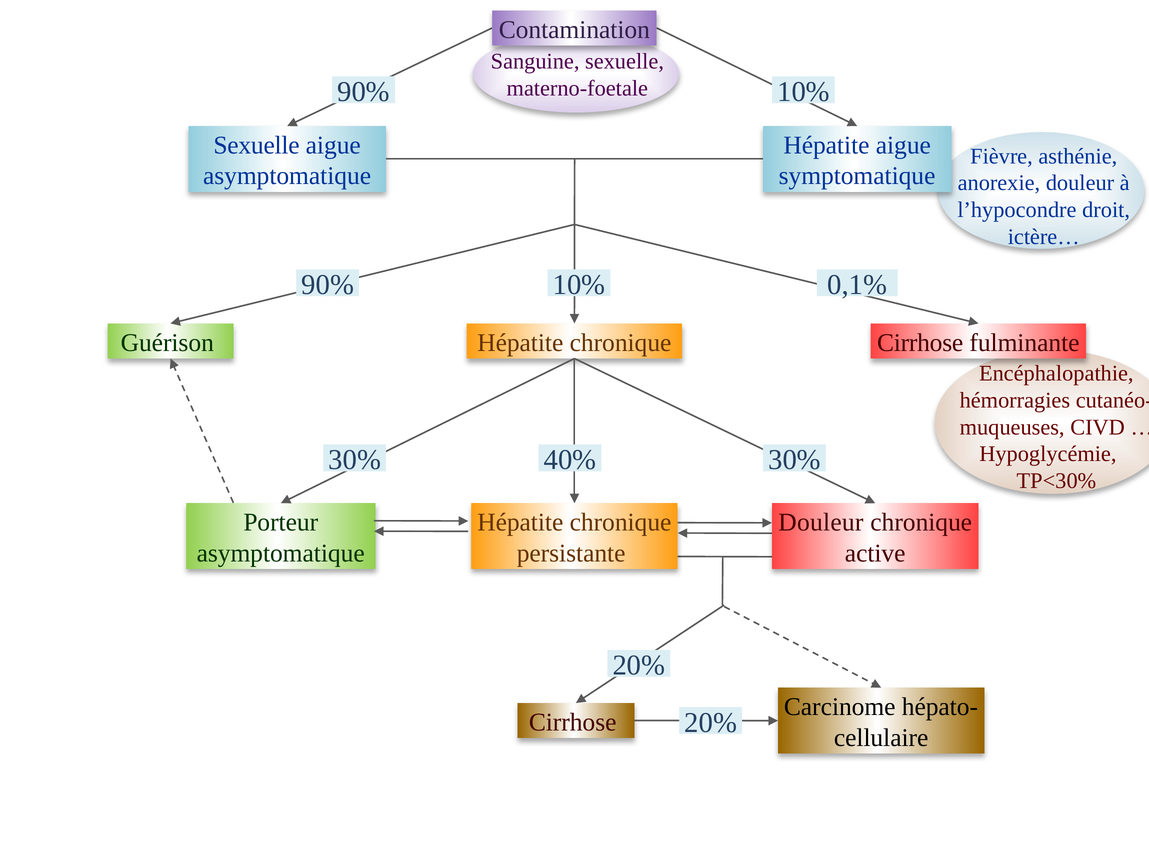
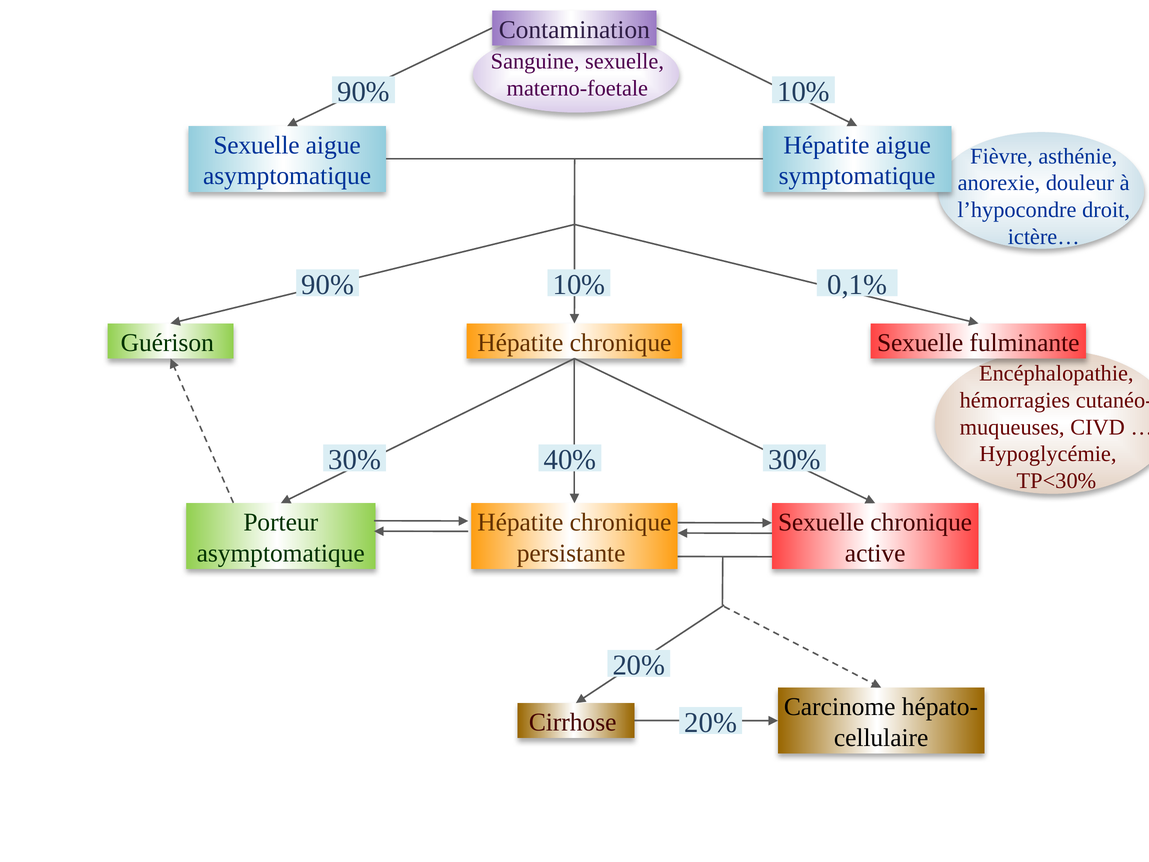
Cirrhose at (920, 343): Cirrhose -> Sexuelle
Douleur at (821, 522): Douleur -> Sexuelle
